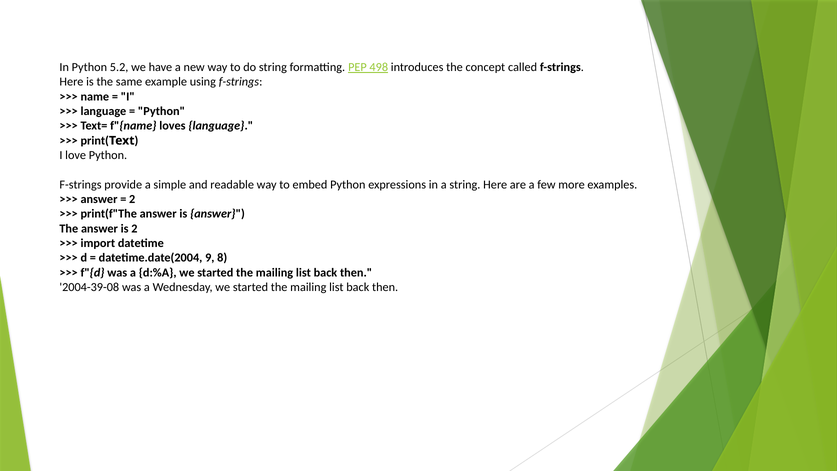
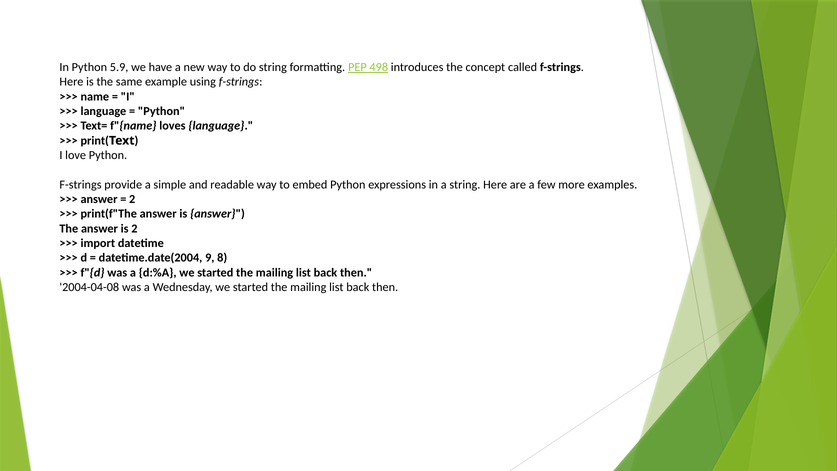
5.2: 5.2 -> 5.9
2004-39-08: 2004-39-08 -> 2004-04-08
